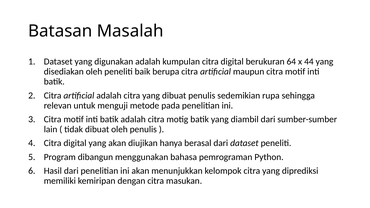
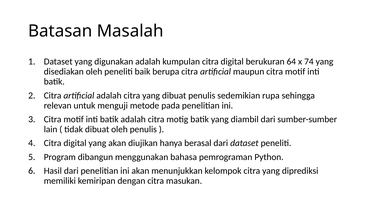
44: 44 -> 74
